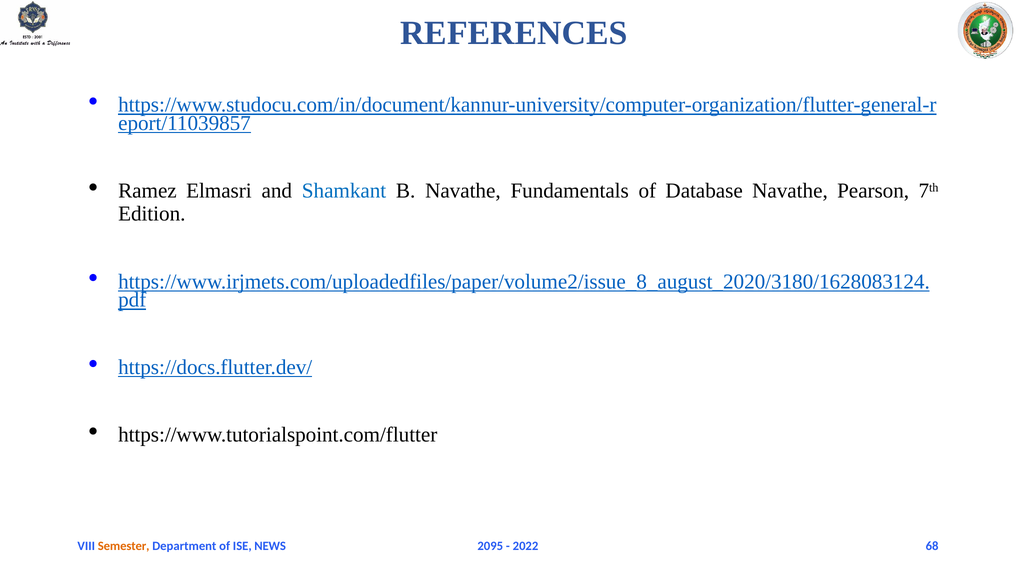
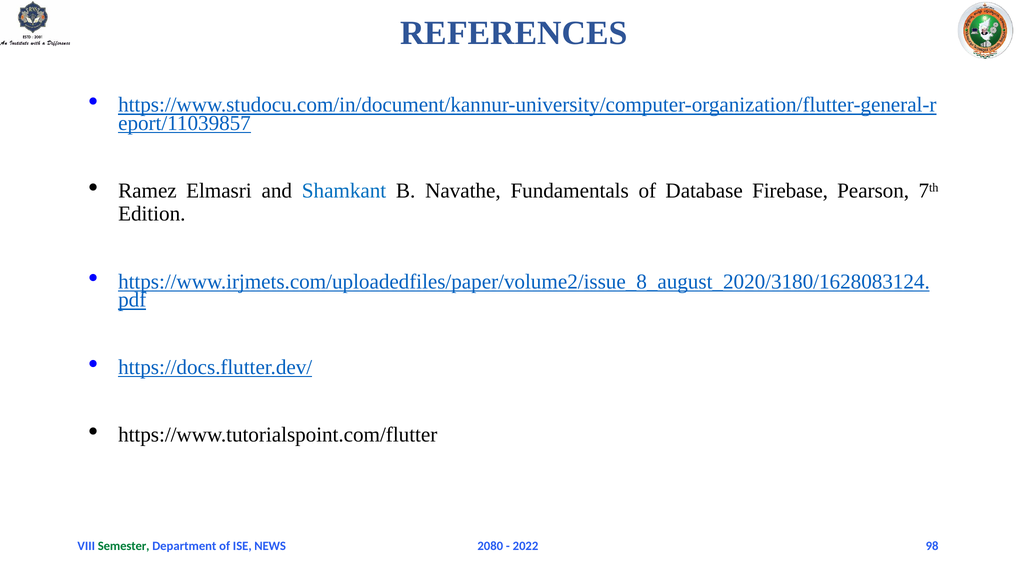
Database Navathe: Navathe -> Firebase
2095: 2095 -> 2080
68: 68 -> 98
Semester colour: orange -> green
